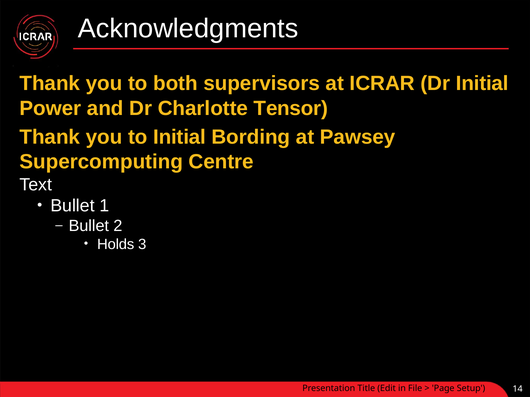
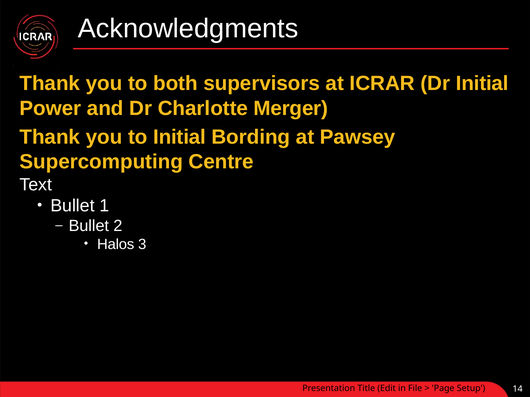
Tensor: Tensor -> Merger
Holds: Holds -> Halos
